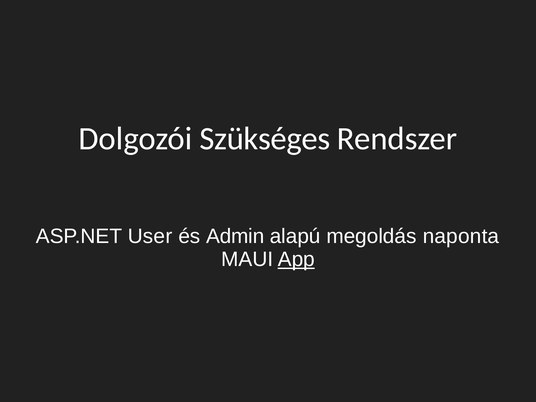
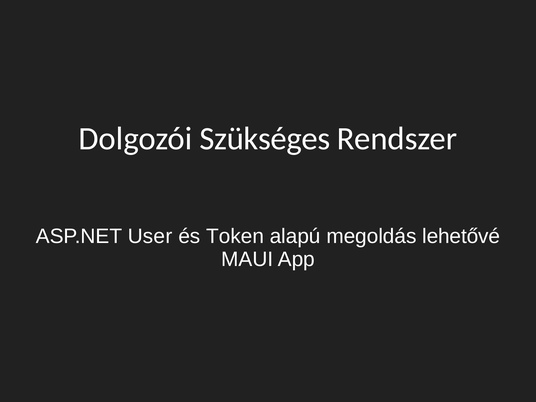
Admin: Admin -> Token
naponta: naponta -> lehetővé
App underline: present -> none
